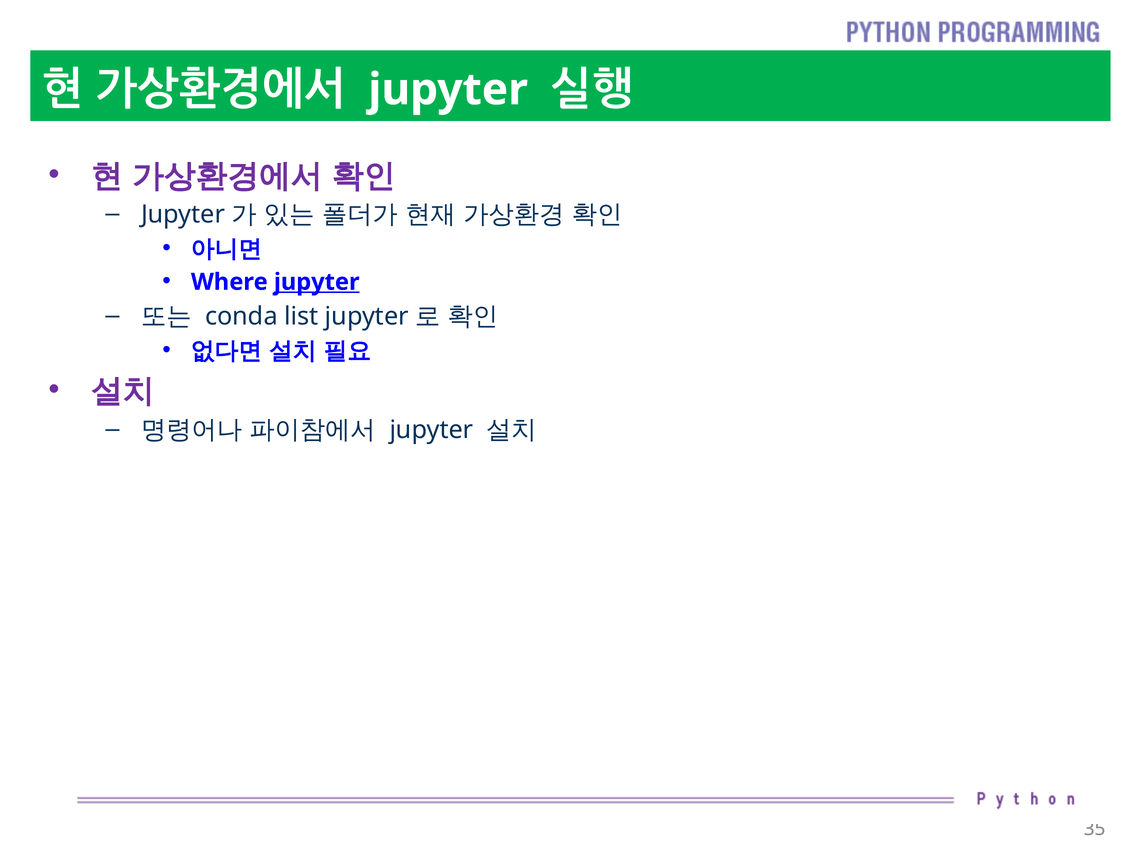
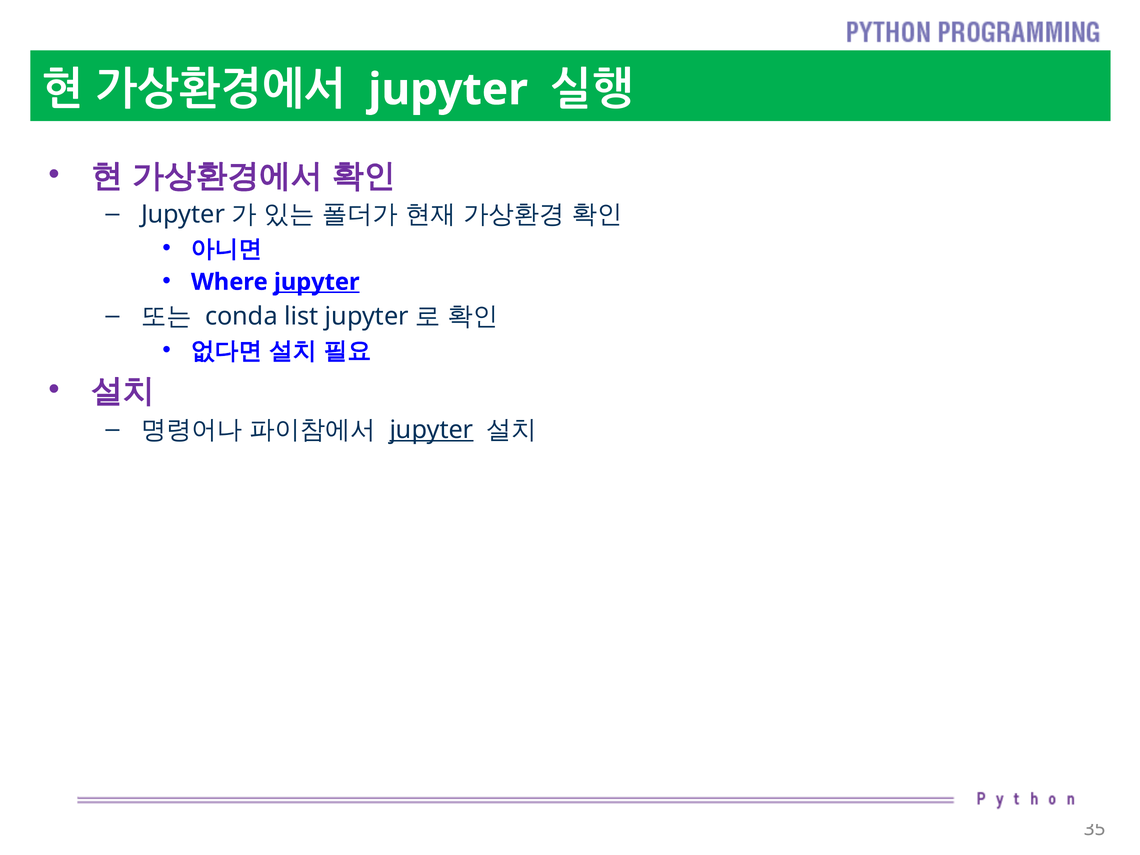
jupyter at (431, 430) underline: none -> present
